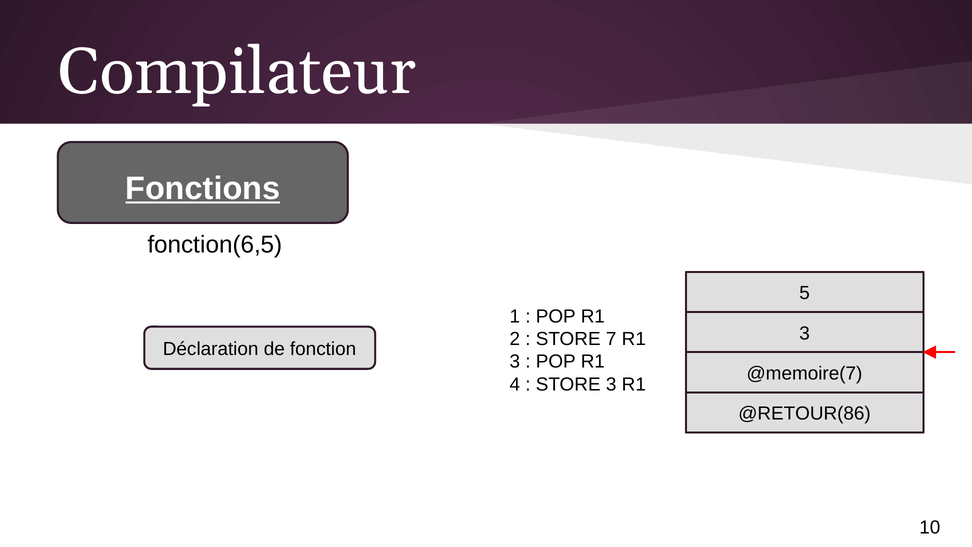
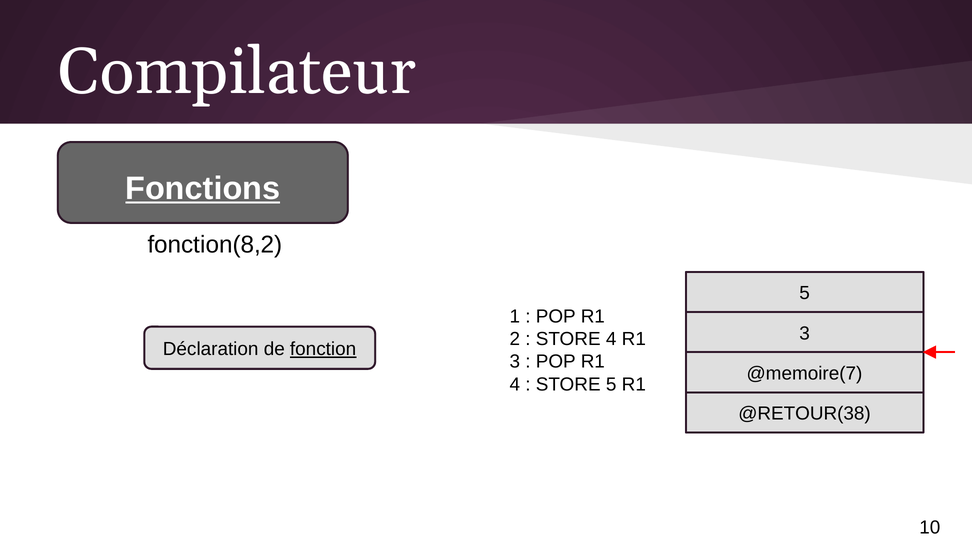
fonction(6,5: fonction(6,5 -> fonction(8,2
STORE 7: 7 -> 4
fonction underline: none -> present
STORE 3: 3 -> 5
@RETOUR(86: @RETOUR(86 -> @RETOUR(38
